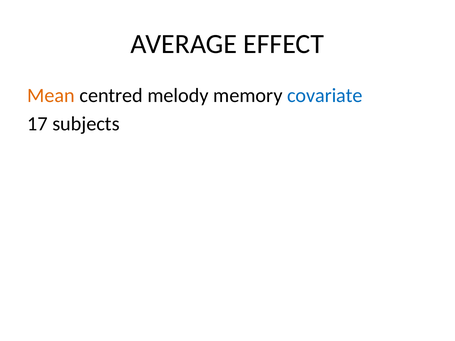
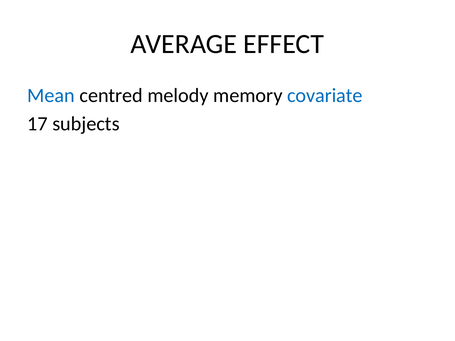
Mean colour: orange -> blue
